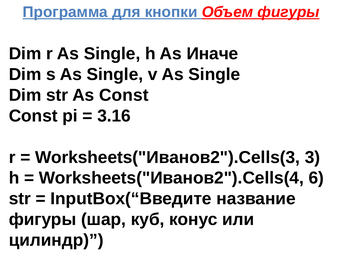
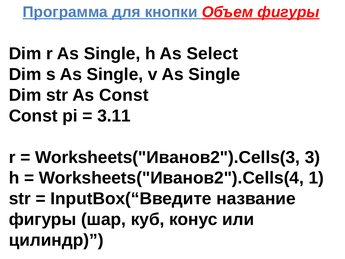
Иначе: Иначе -> Select
3.16: 3.16 -> 3.11
6: 6 -> 1
